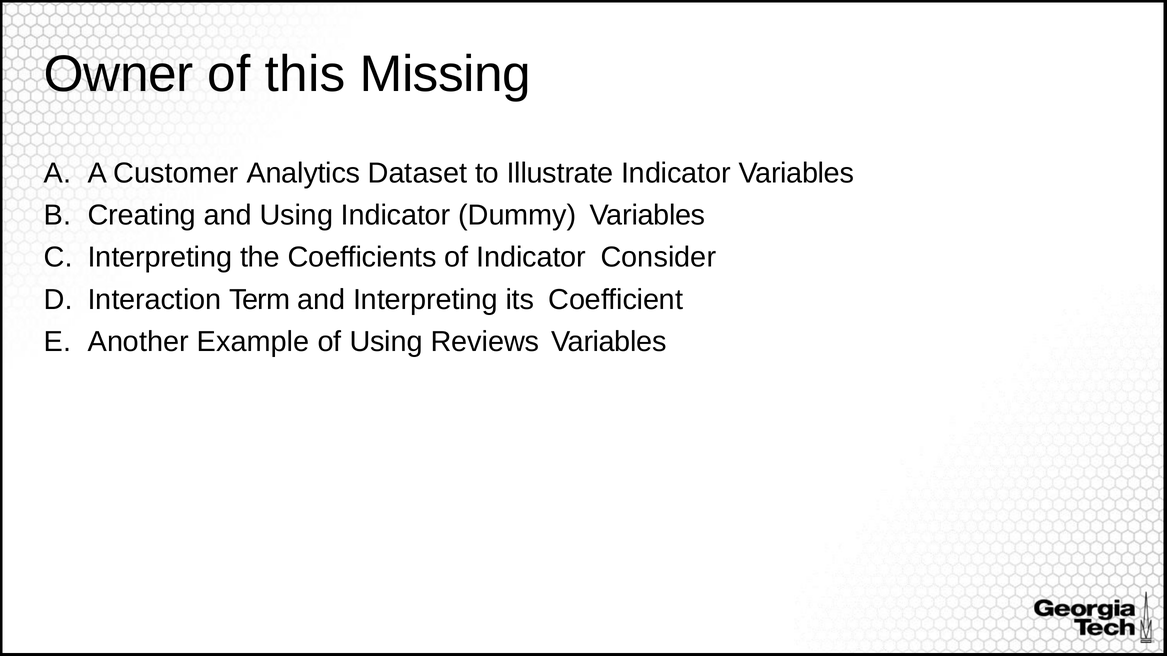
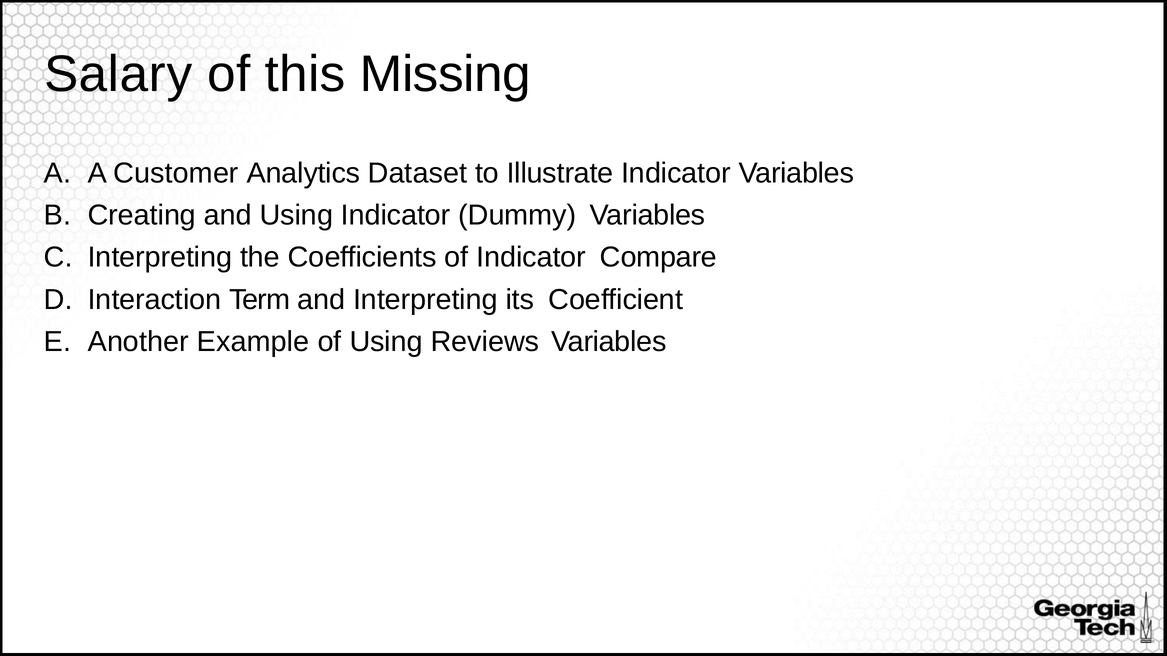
Owner: Owner -> Salary
Consider: Consider -> Compare
